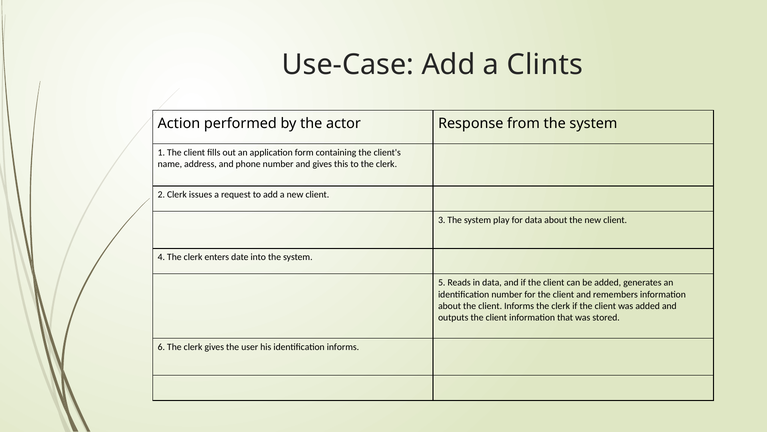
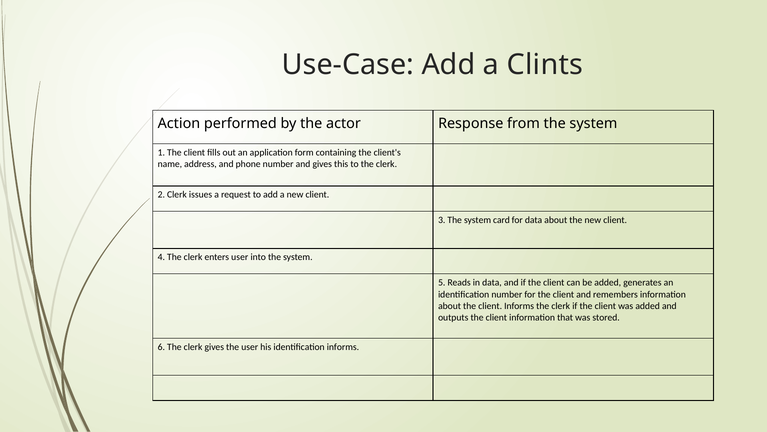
play: play -> card
enters date: date -> user
